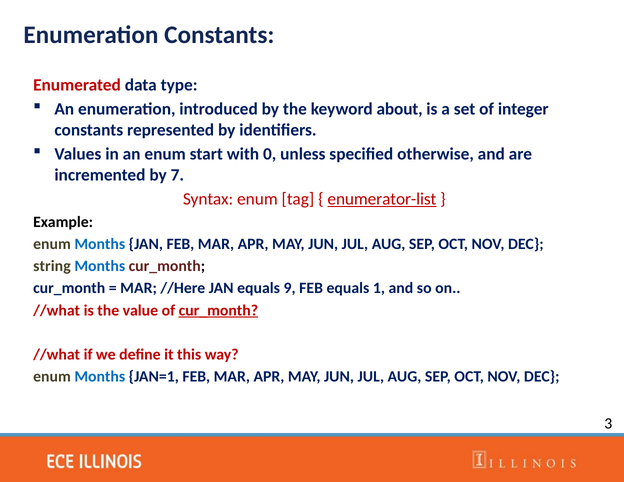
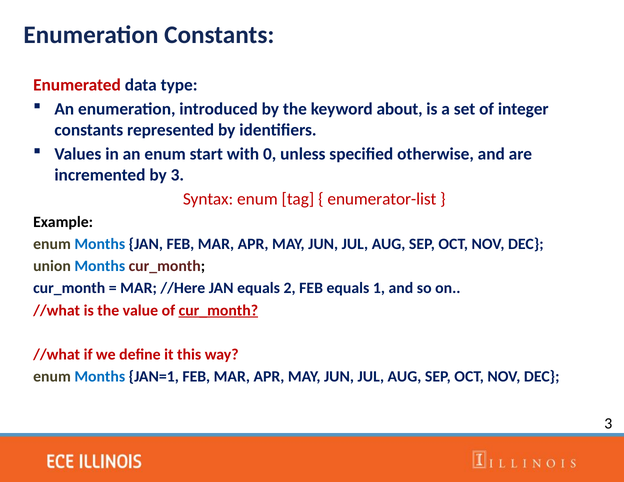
by 7: 7 -> 3
enumerator-list underline: present -> none
string: string -> union
9: 9 -> 2
